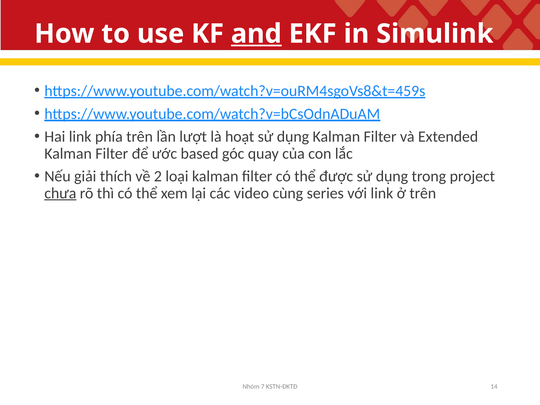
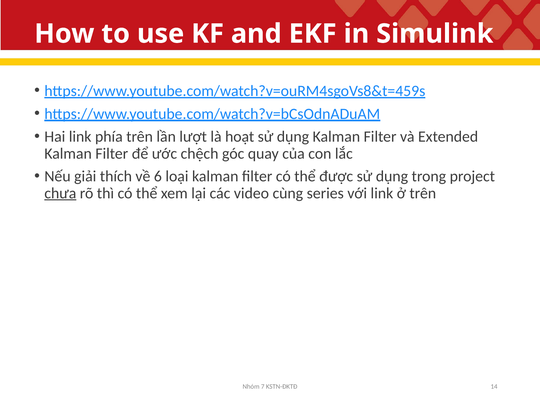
and underline: present -> none
based: based -> chệch
2: 2 -> 6
